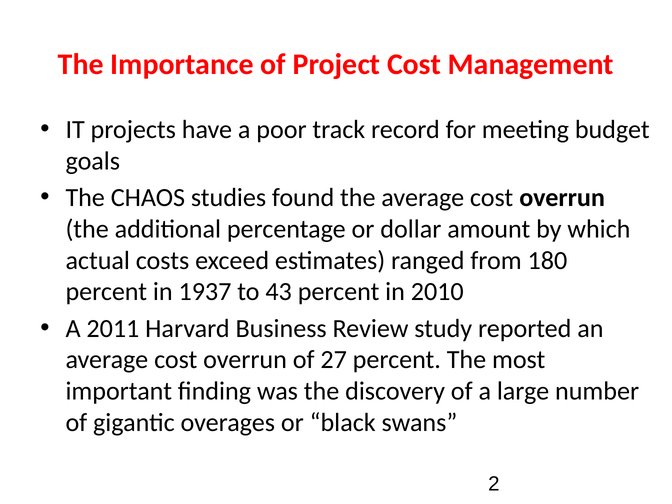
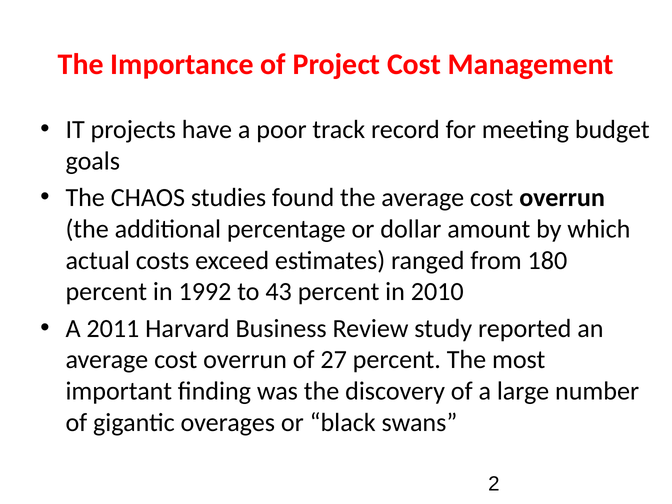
1937: 1937 -> 1992
